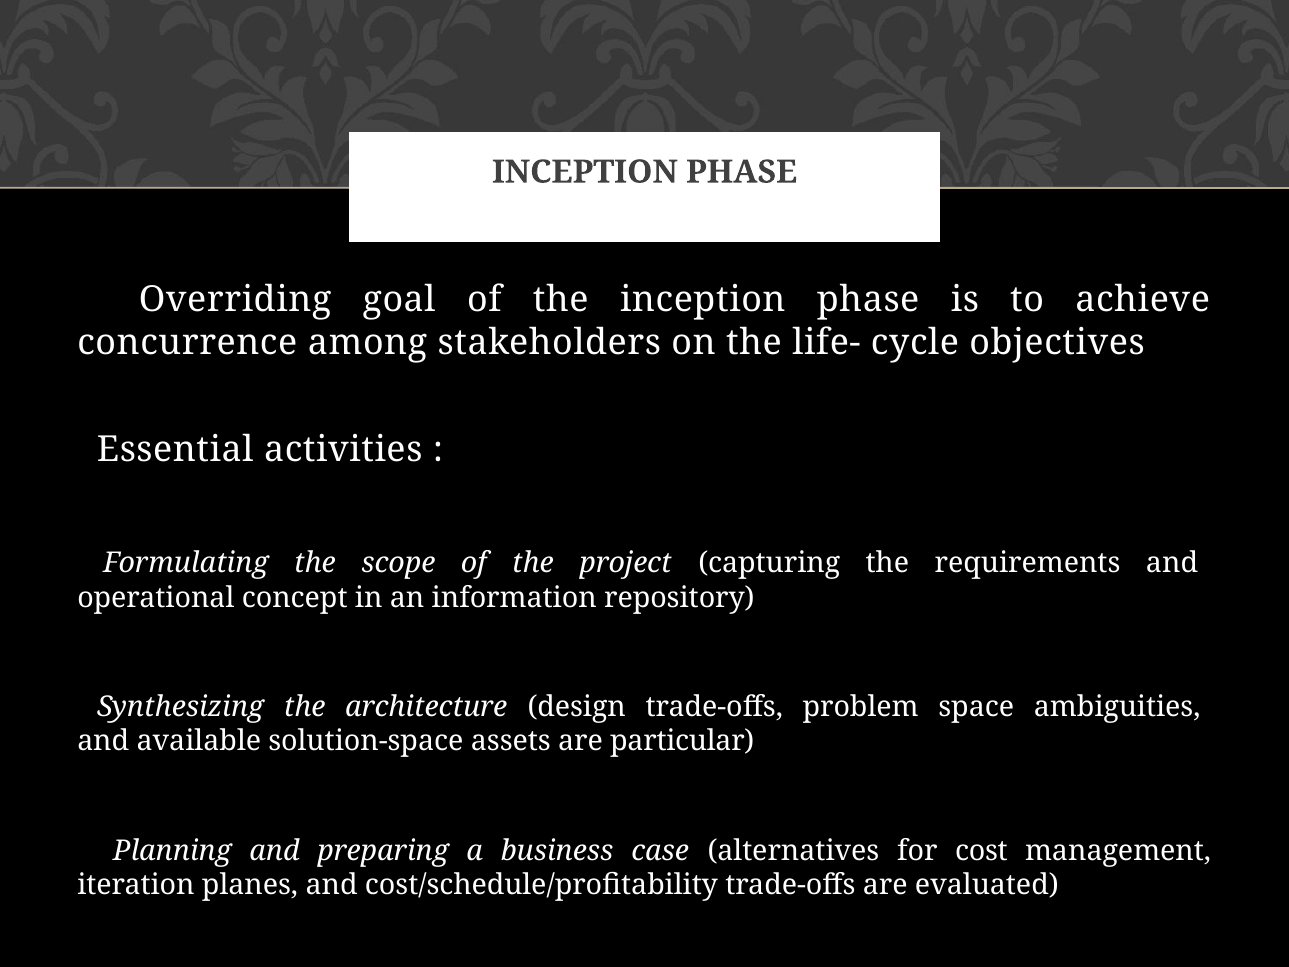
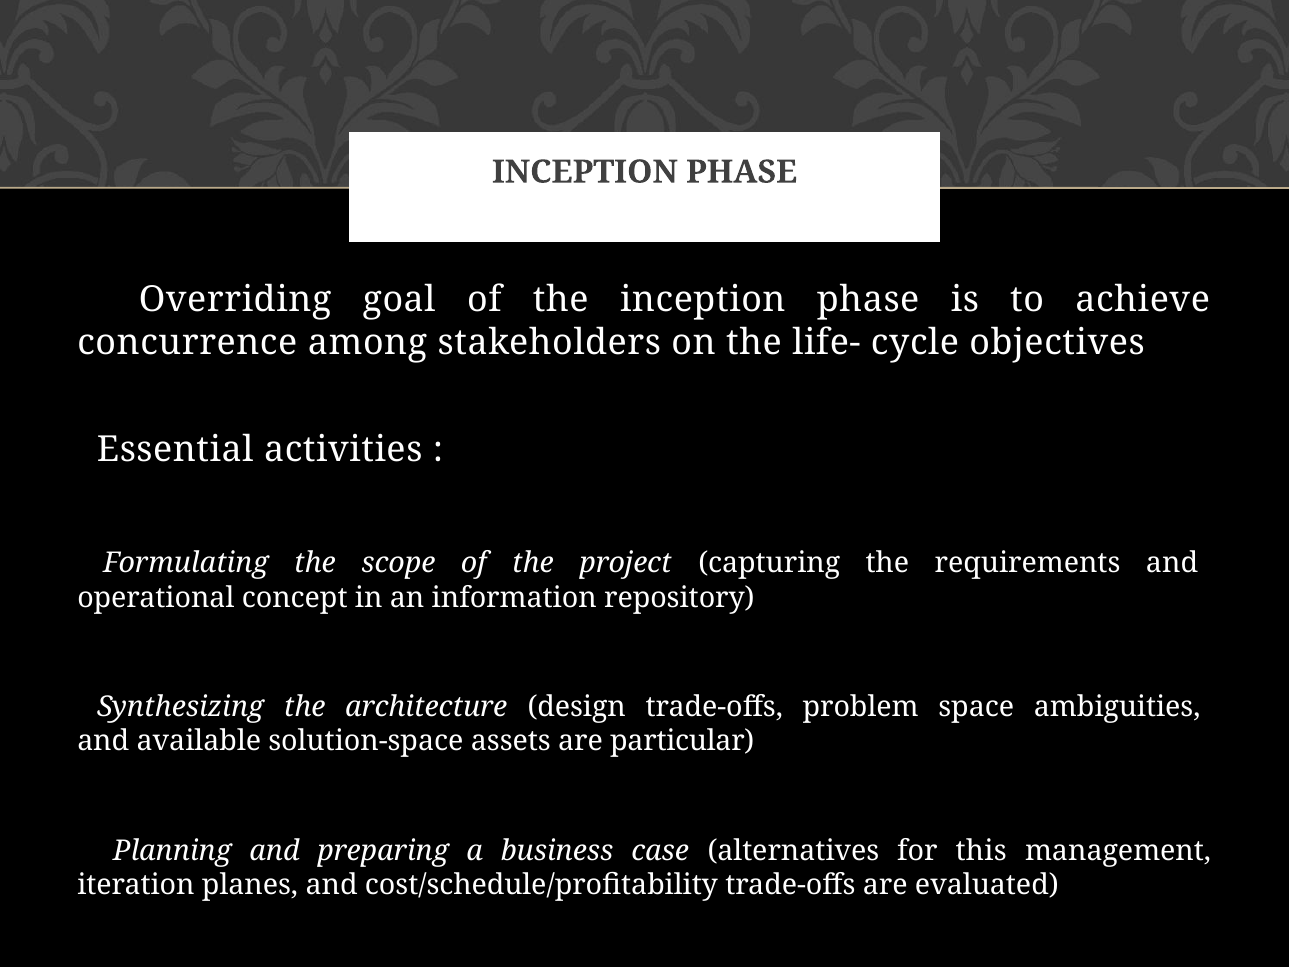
cost: cost -> this
